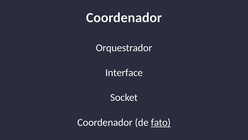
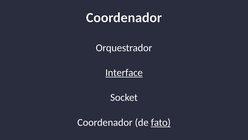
Interface underline: none -> present
